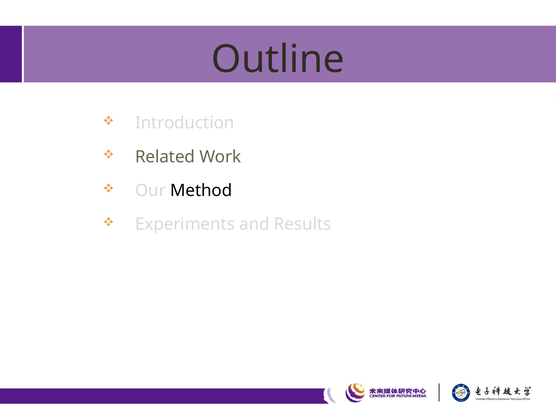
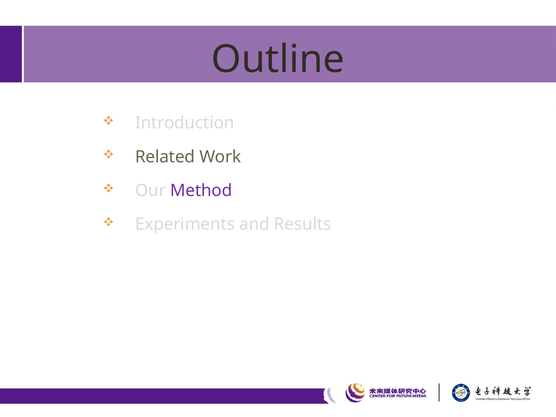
Method colour: black -> purple
